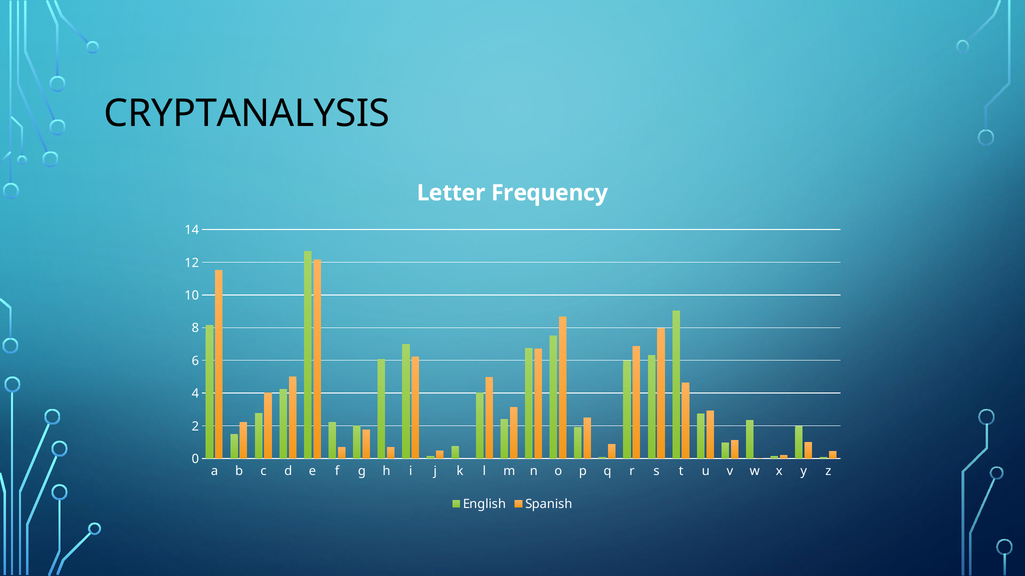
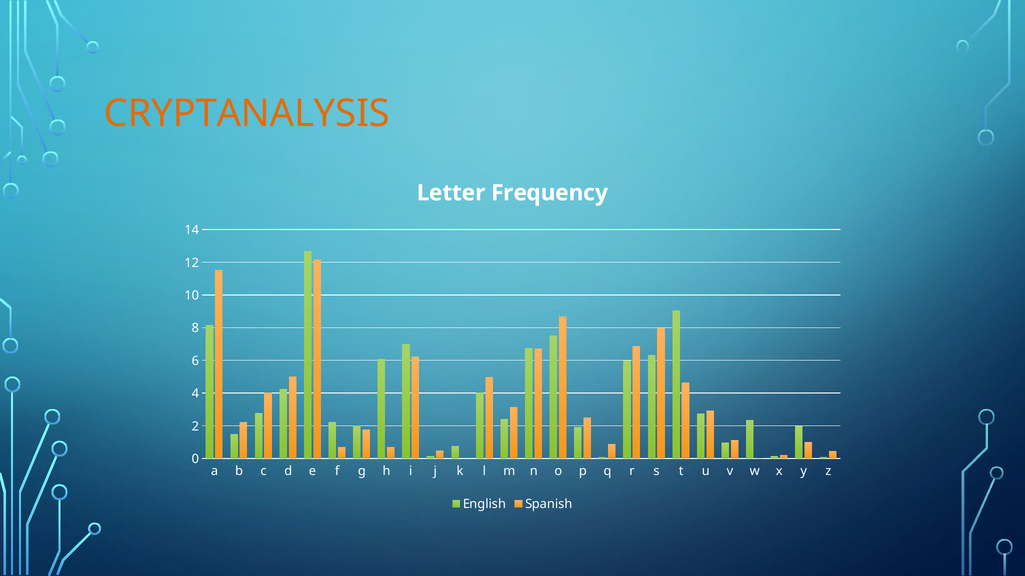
CRYPTANALYSIS colour: black -> orange
